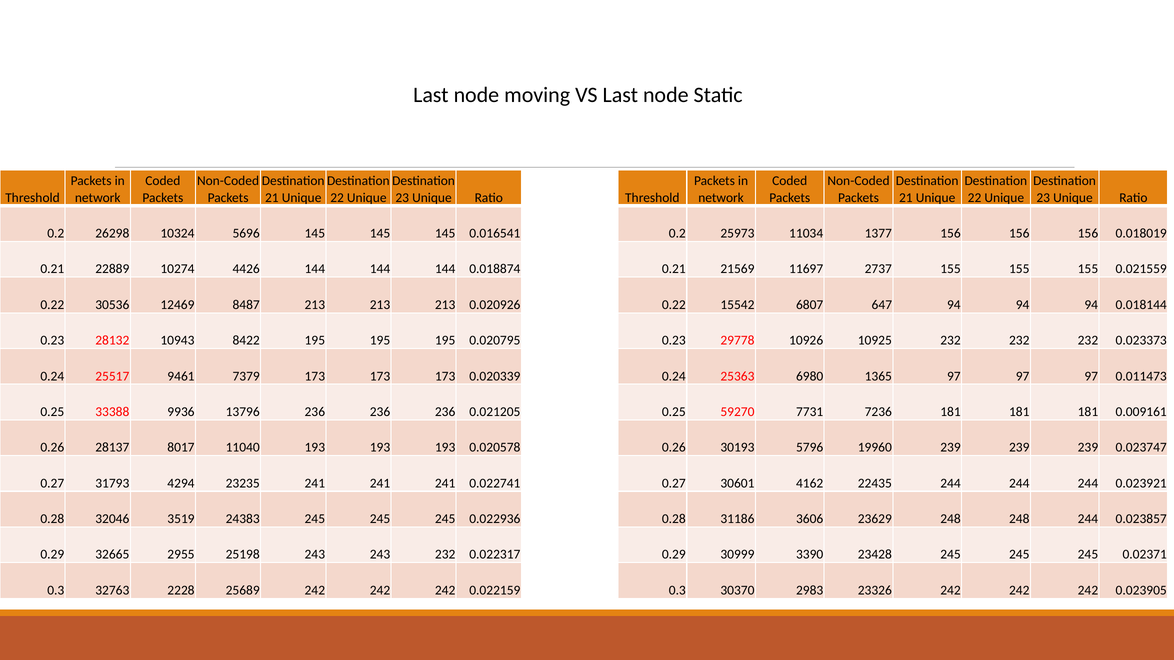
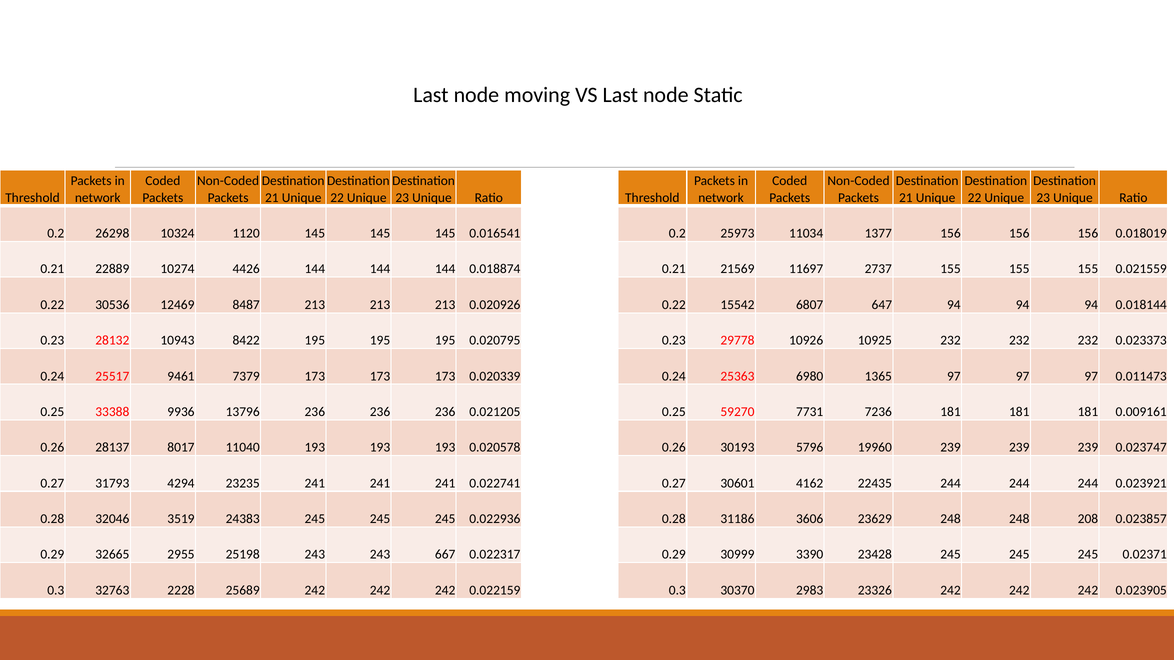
5696: 5696 -> 1120
248 244: 244 -> 208
243 232: 232 -> 667
